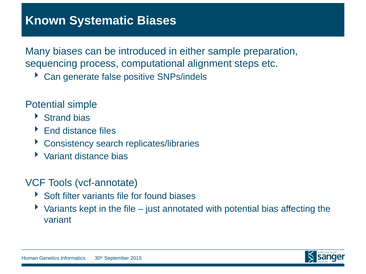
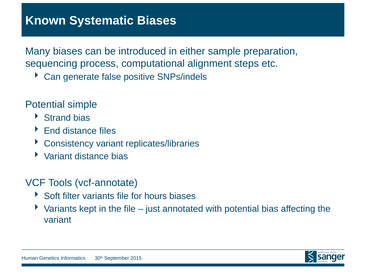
Consistency search: search -> variant
found: found -> hours
